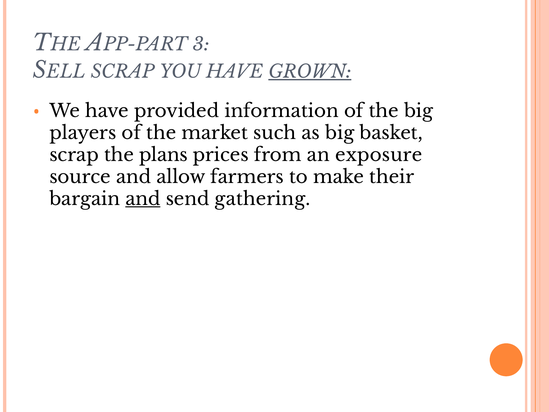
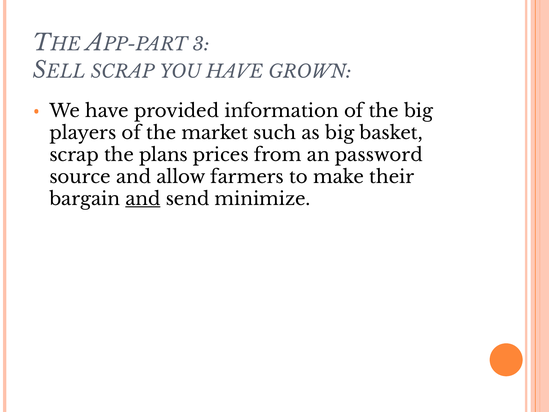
GROWN underline: present -> none
exposure: exposure -> password
gathering: gathering -> minimize
